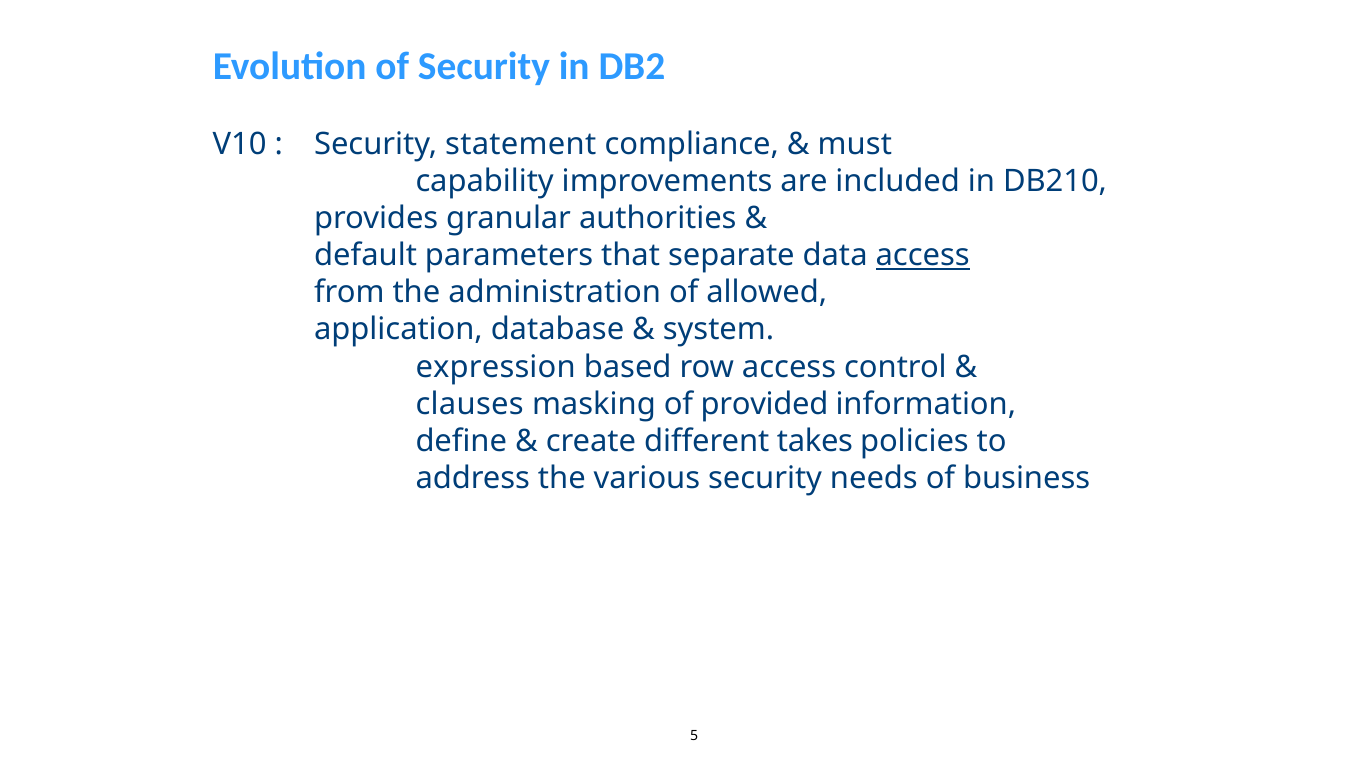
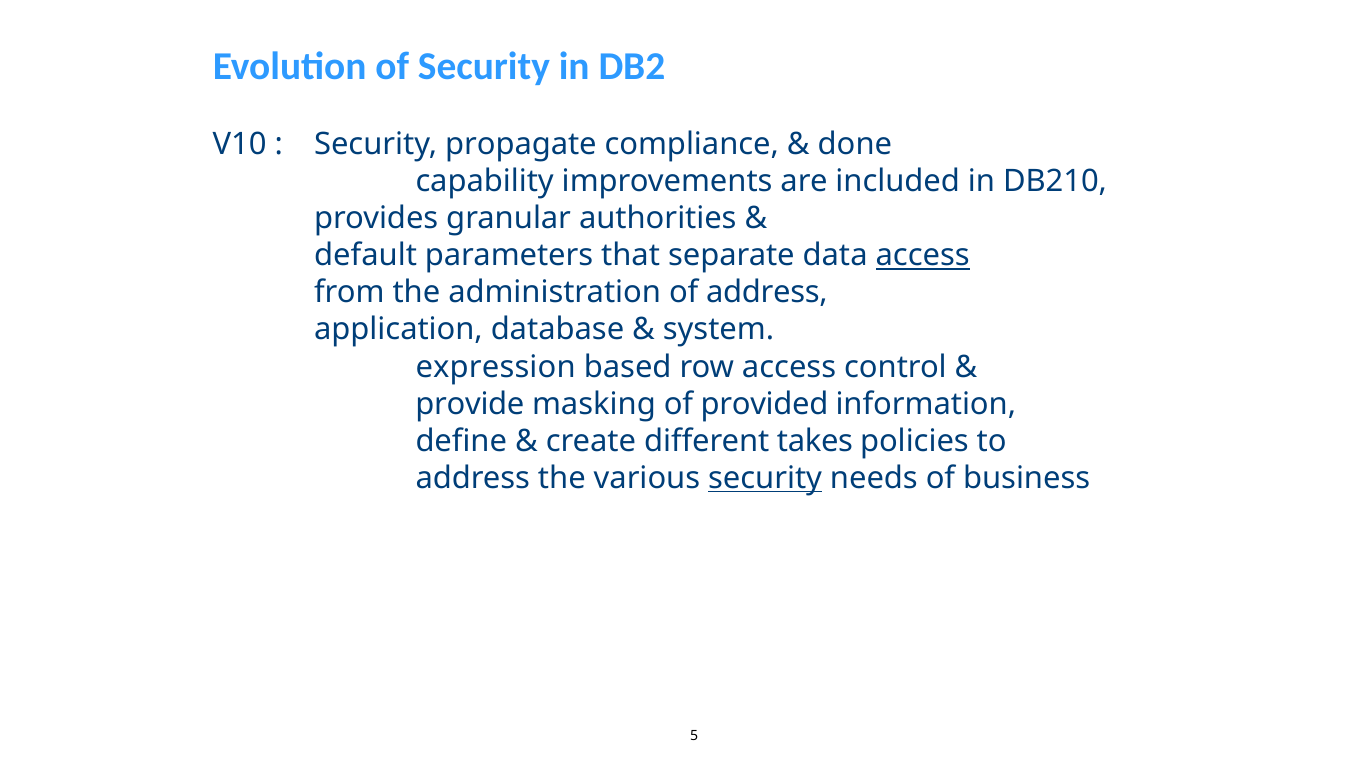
statement: statement -> propagate
must: must -> done
of allowed: allowed -> address
clauses: clauses -> provide
security at (765, 479) underline: none -> present
